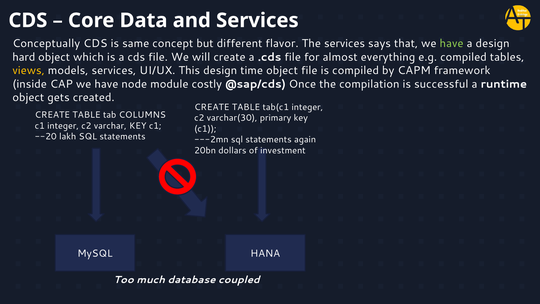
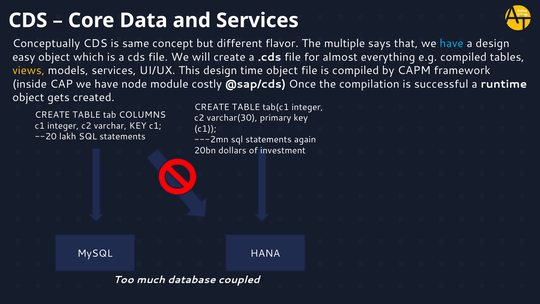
The services: services -> multiple
have at (452, 43) colour: light green -> light blue
hard: hard -> easy
